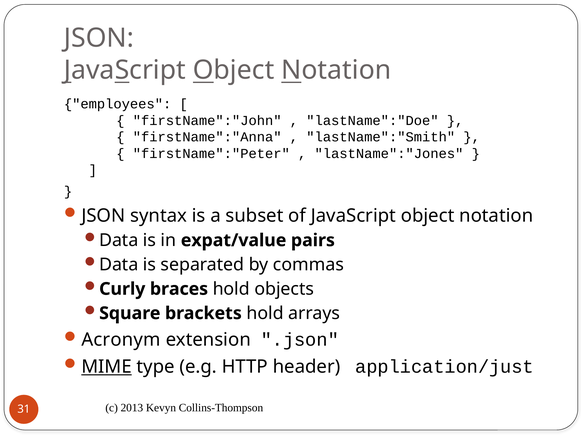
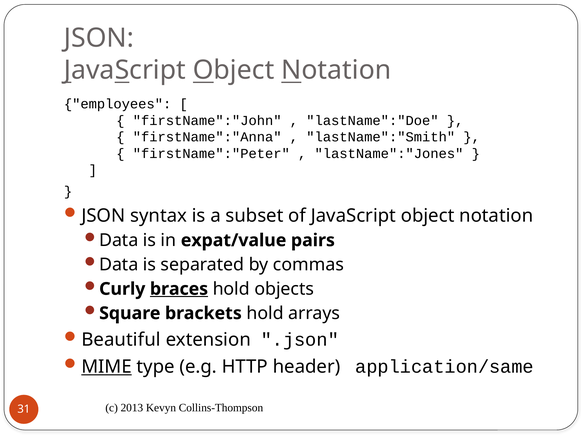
braces underline: none -> present
Acronym: Acronym -> Beautiful
application/just: application/just -> application/same
